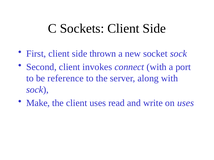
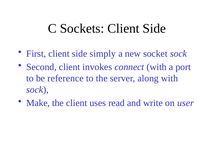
thrown: thrown -> simply
on uses: uses -> user
